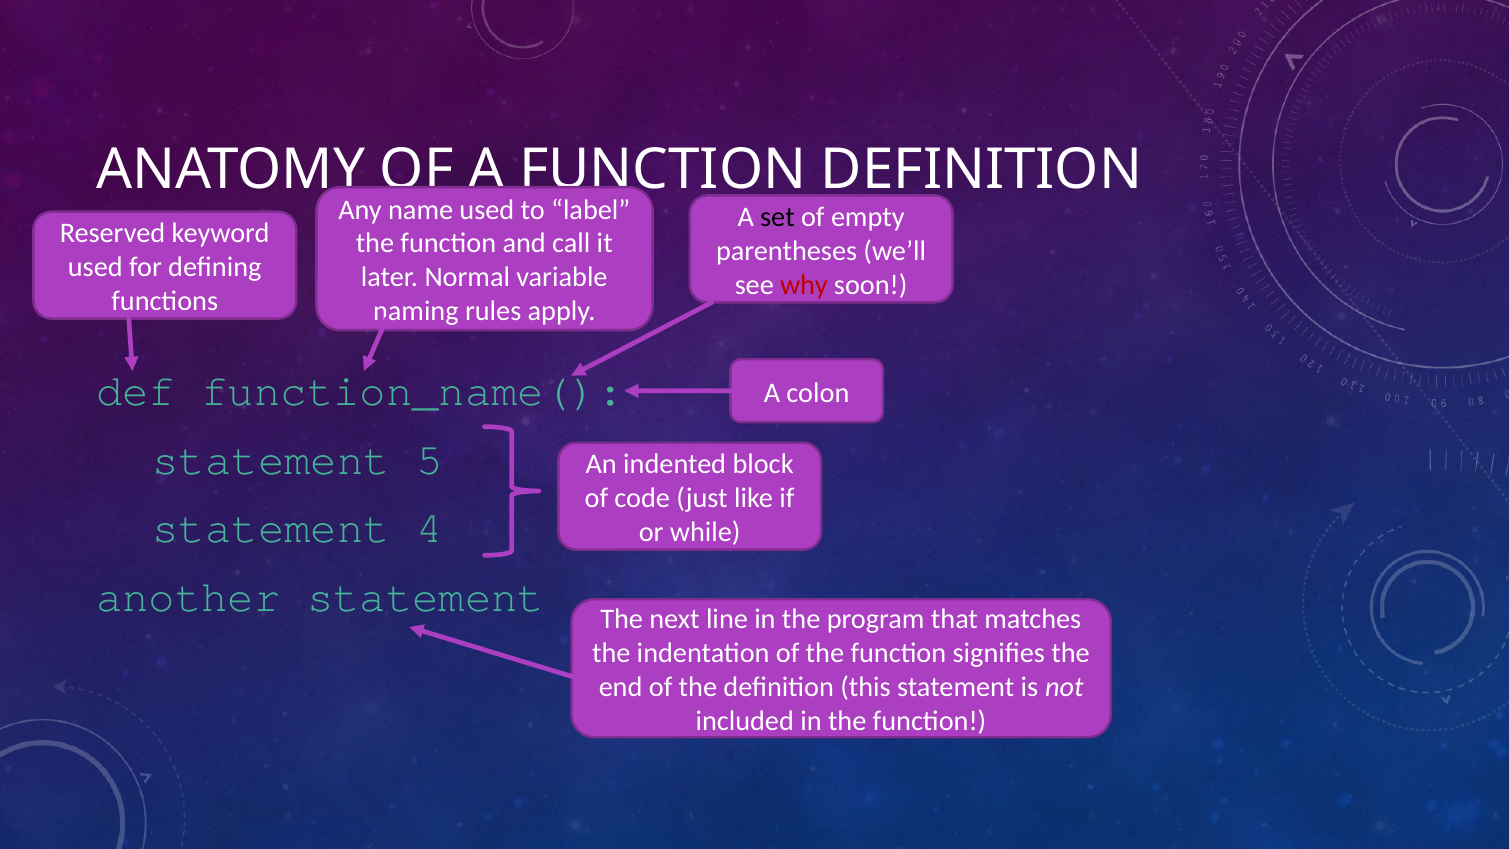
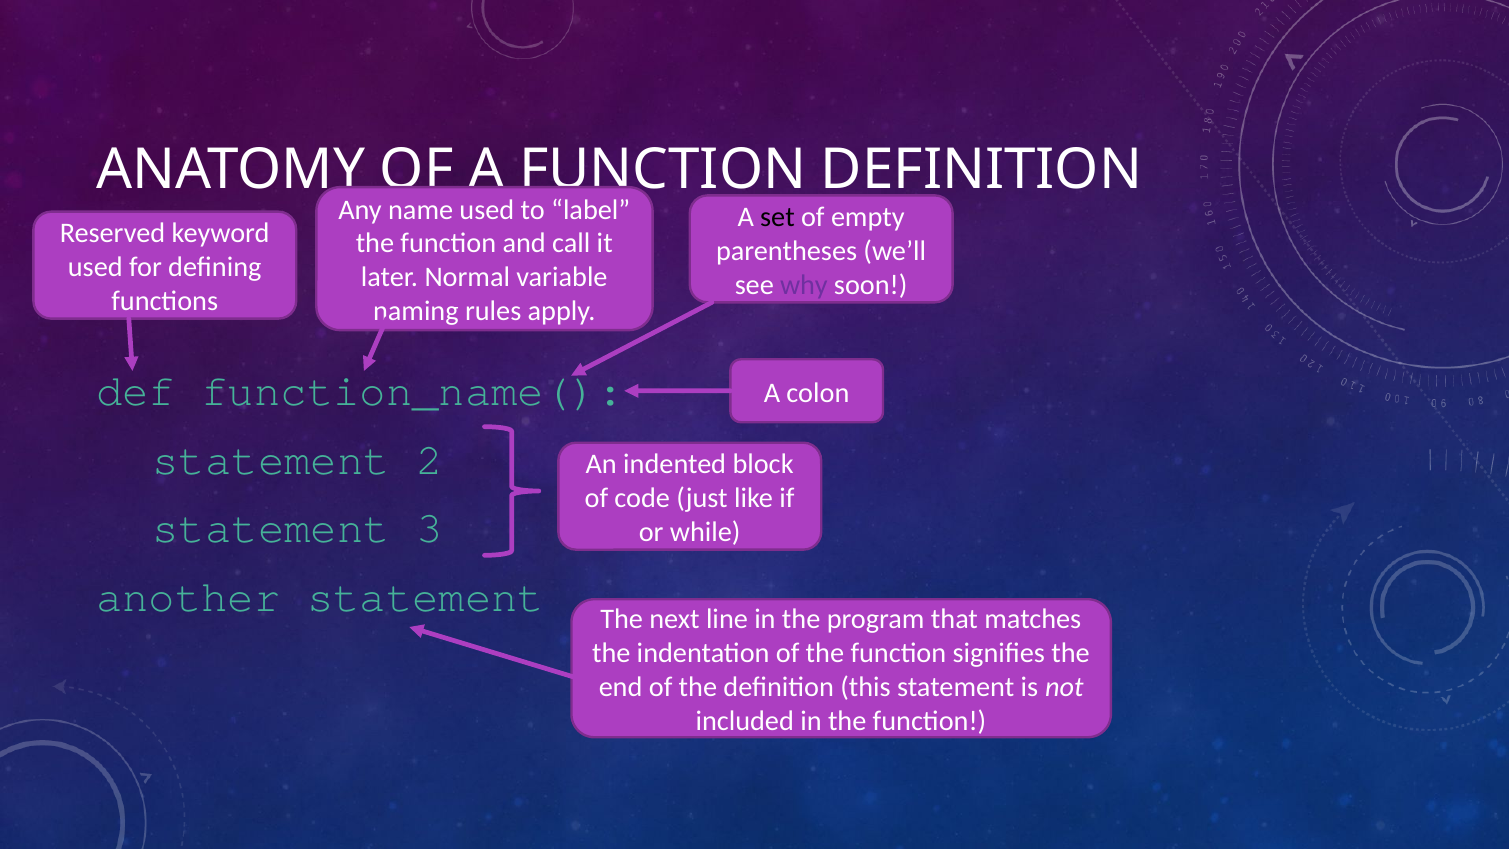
why colour: red -> purple
5: 5 -> 2
4: 4 -> 3
